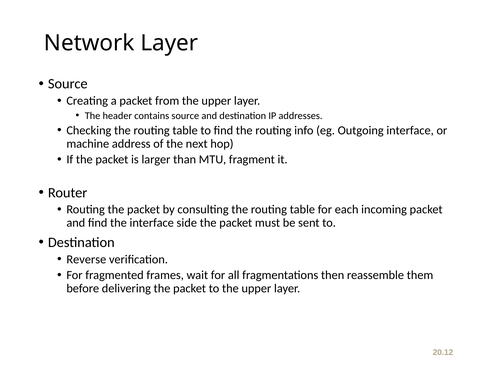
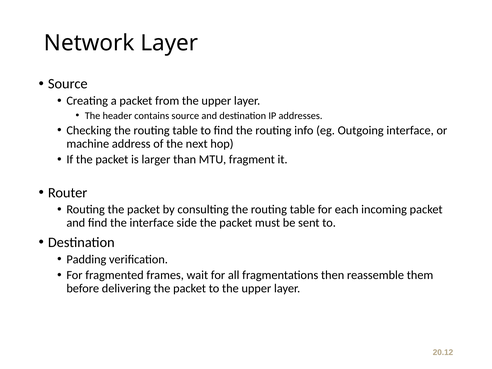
Reverse: Reverse -> Padding
